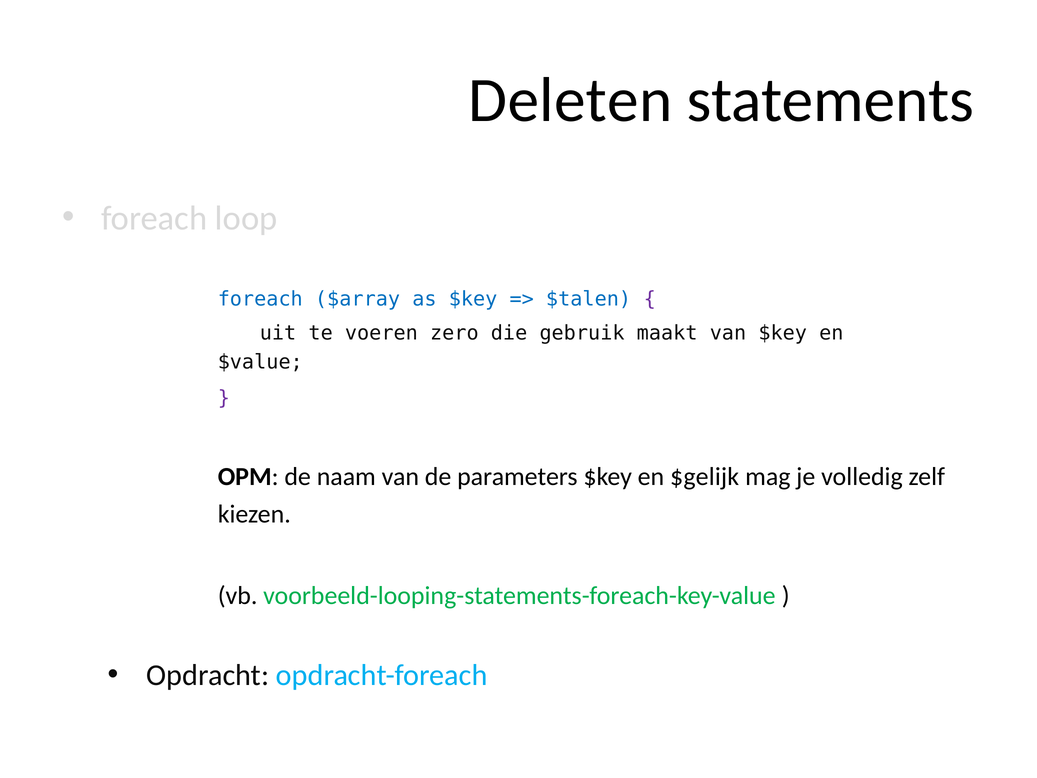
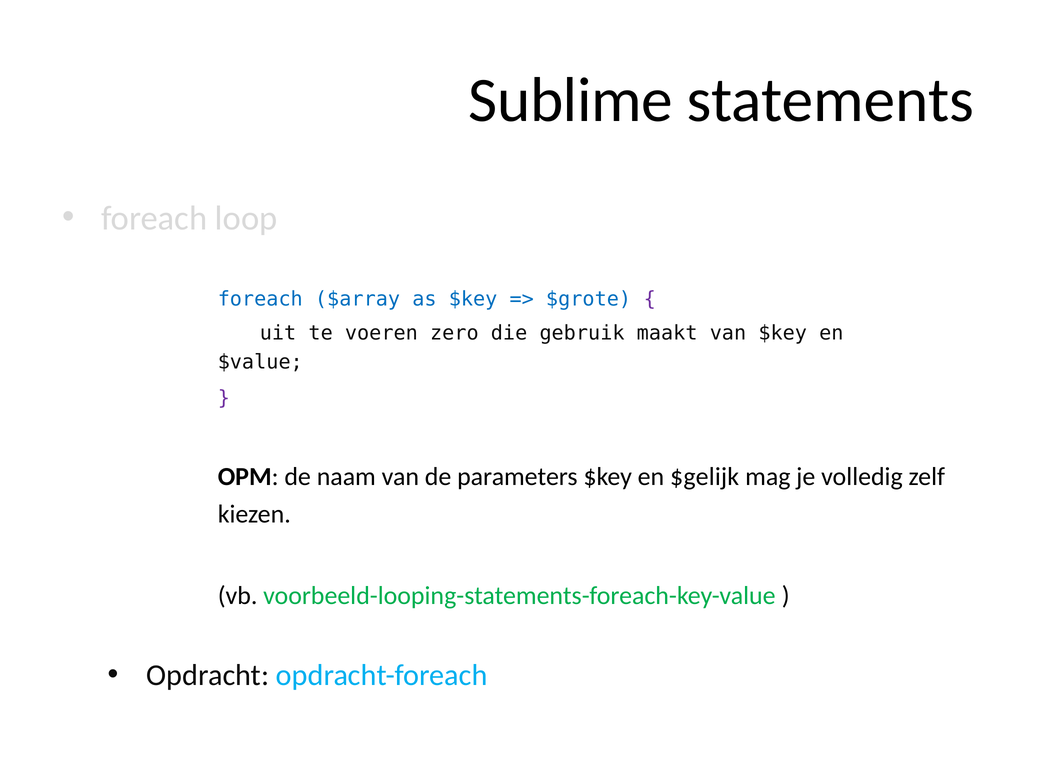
Deleten: Deleten -> Sublime
$talen: $talen -> $grote
